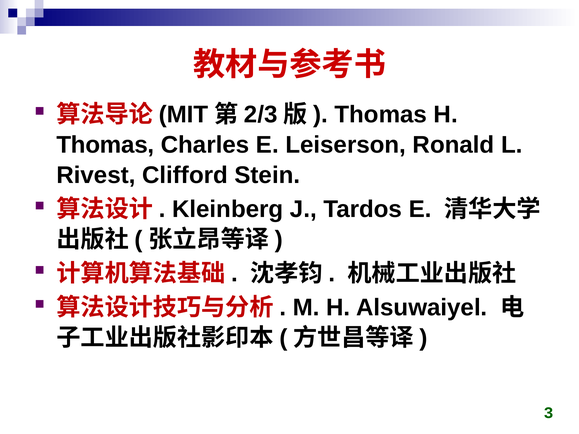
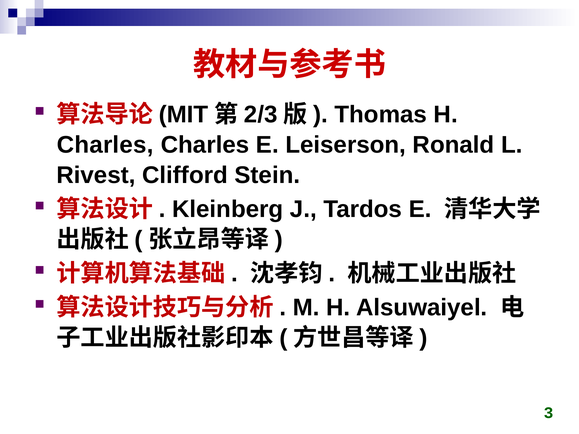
Thomas at (105, 145): Thomas -> Charles
